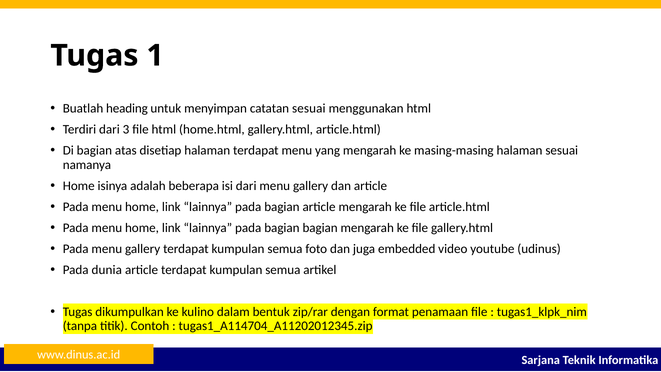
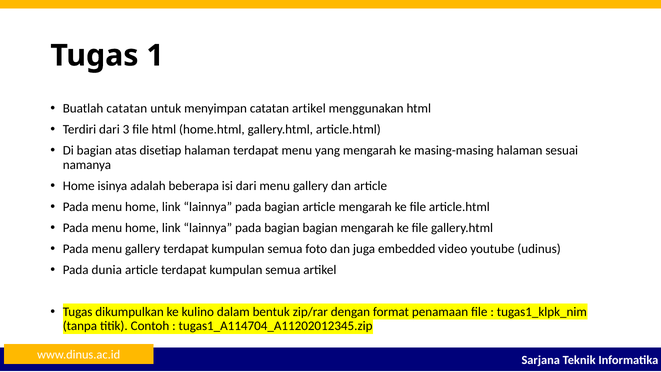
Buatlah heading: heading -> catatan
catatan sesuai: sesuai -> artikel
